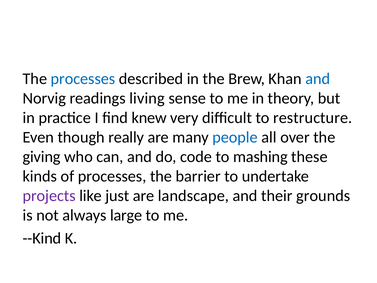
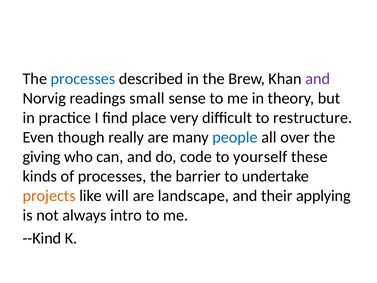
and at (318, 79) colour: blue -> purple
living: living -> small
knew: knew -> place
mashing: mashing -> yourself
projects colour: purple -> orange
just: just -> will
grounds: grounds -> applying
large: large -> intro
